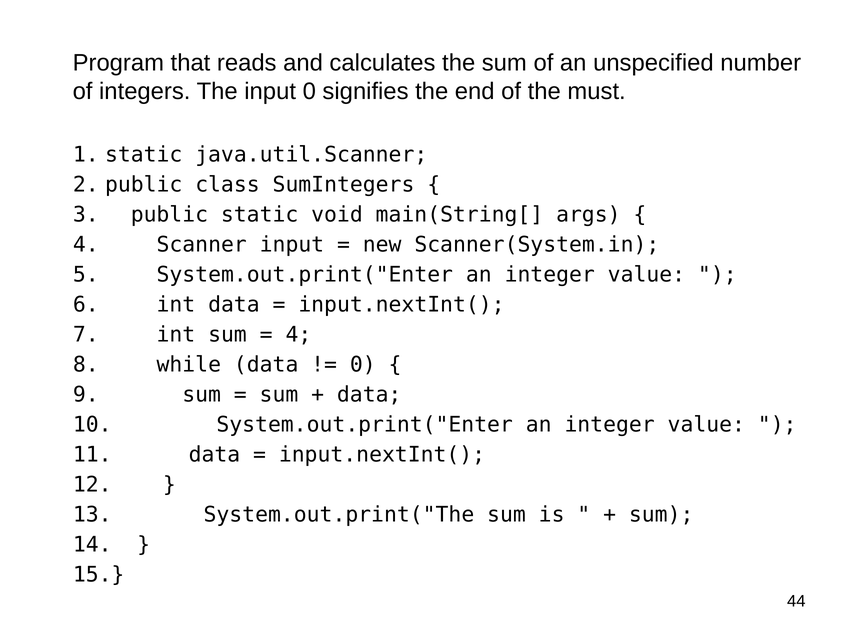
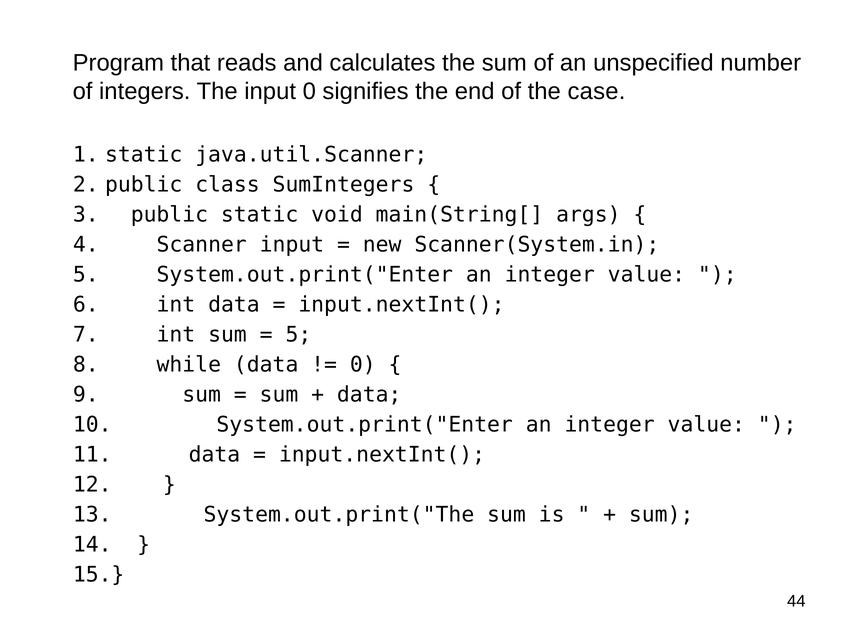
must: must -> case
4 at (298, 334): 4 -> 5
